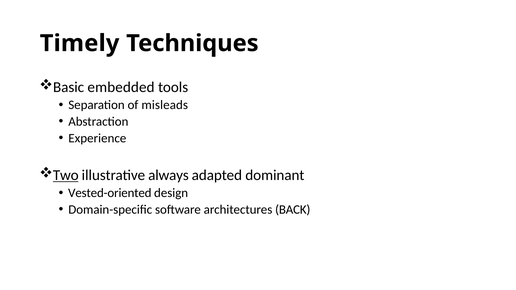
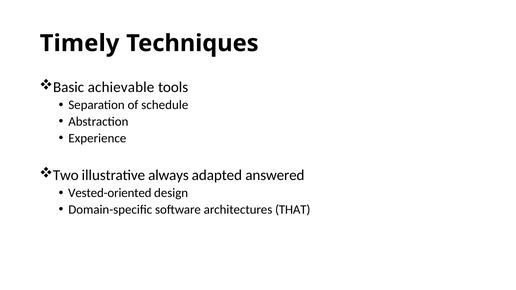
embedded: embedded -> achievable
misleads: misleads -> schedule
Two underline: present -> none
dominant: dominant -> answered
BACK: BACK -> THAT
